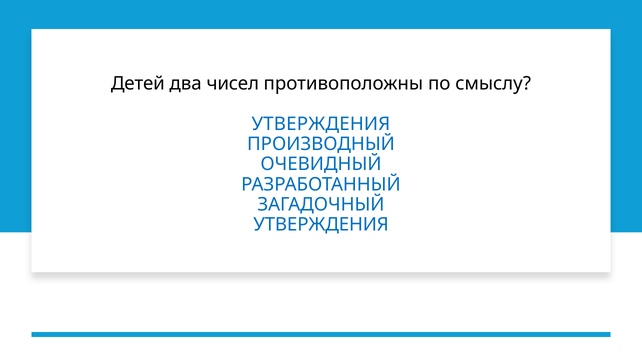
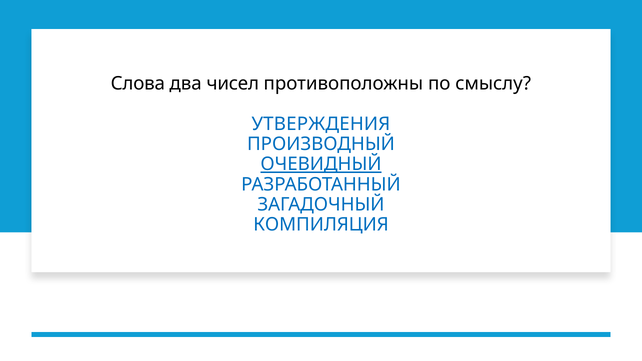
Детей: Детей -> Слова
ОЧЕВИДНЫЙ underline: none -> present
УТВЕРЖДЕНИЯ at (321, 225): УТВЕРЖДЕНИЯ -> КОМПИЛЯЦИЯ
